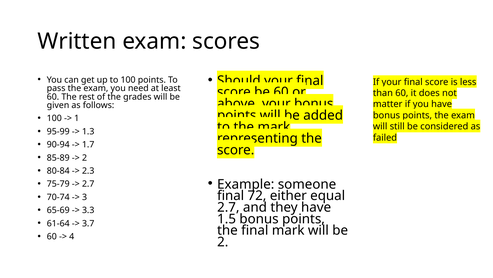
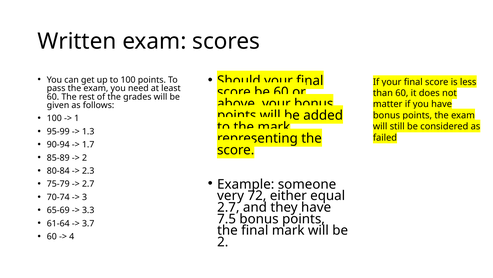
final at (231, 195): final -> very
1.5: 1.5 -> 7.5
